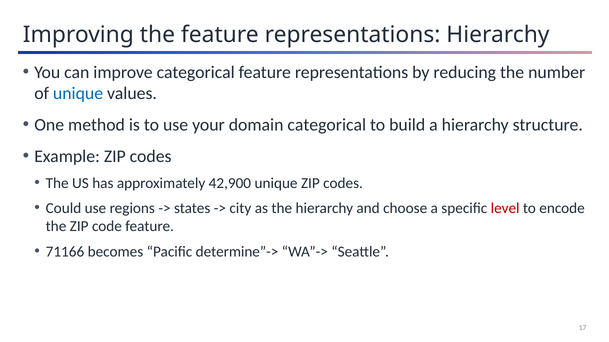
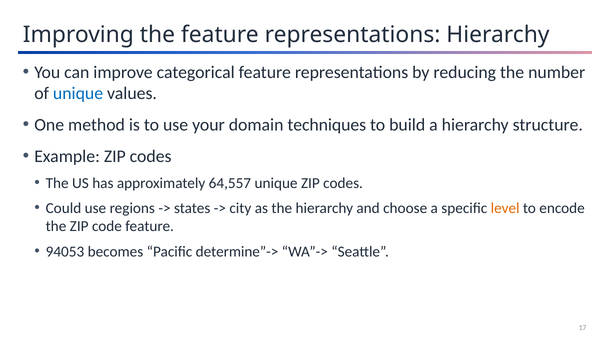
domain categorical: categorical -> techniques
42,900: 42,900 -> 64,557
level colour: red -> orange
71166: 71166 -> 94053
